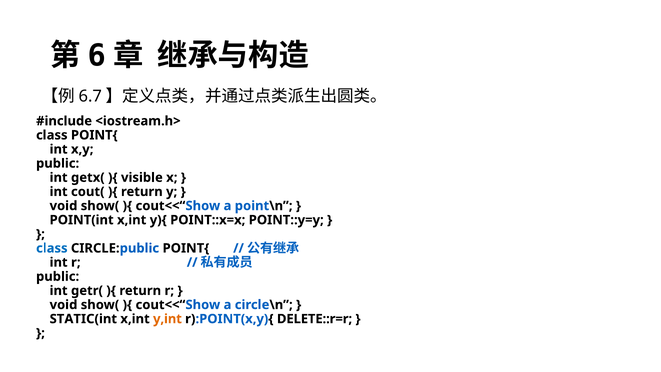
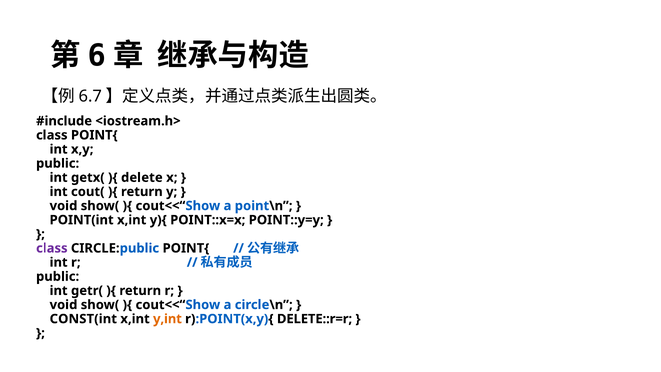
visible: visible -> delete
class at (52, 248) colour: blue -> purple
STATIC(int: STATIC(int -> CONST(int
